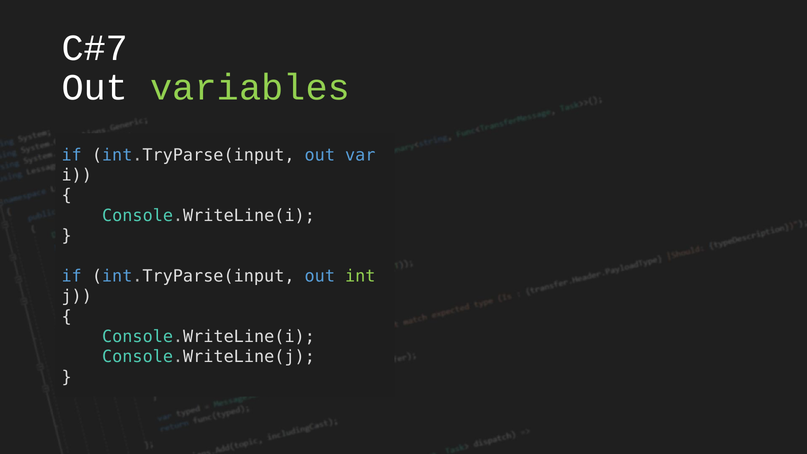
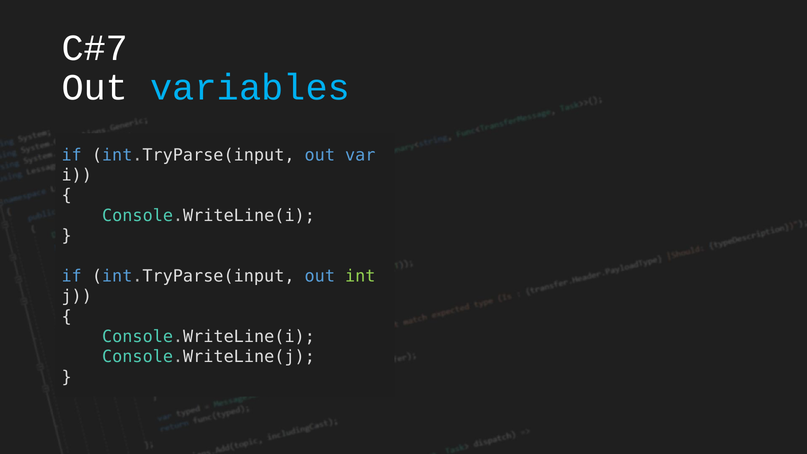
variables colour: light green -> light blue
